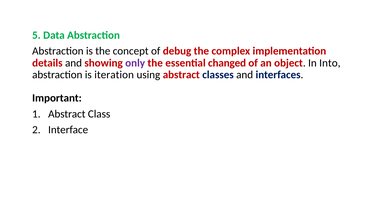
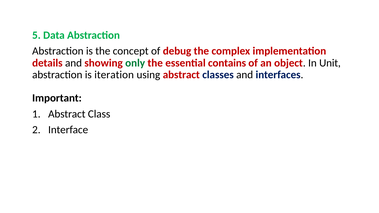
only colour: purple -> green
changed: changed -> contains
Into: Into -> Unit
